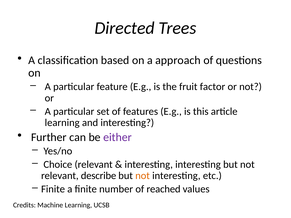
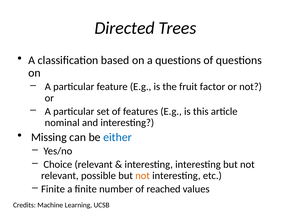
a approach: approach -> questions
learning at (62, 123): learning -> nominal
Further: Further -> Missing
either colour: purple -> blue
describe: describe -> possible
